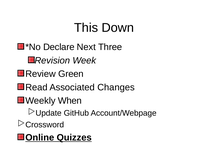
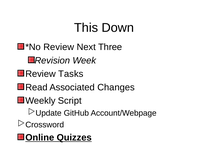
Declare at (59, 47): Declare -> Review
Green: Green -> Tasks
When: When -> Script
